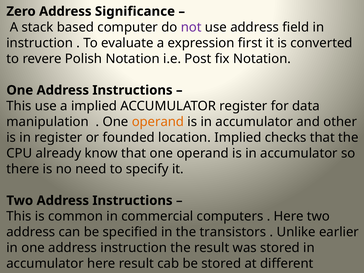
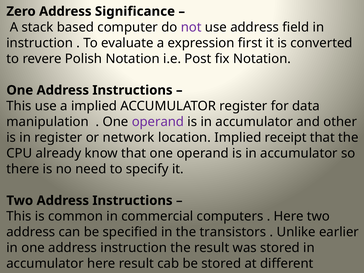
operand at (158, 122) colour: orange -> purple
founded: founded -> network
checks: checks -> receipt
